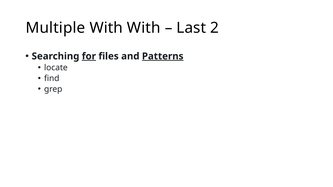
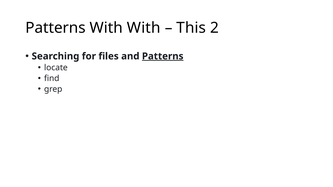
Multiple at (55, 28): Multiple -> Patterns
Last: Last -> This
for underline: present -> none
